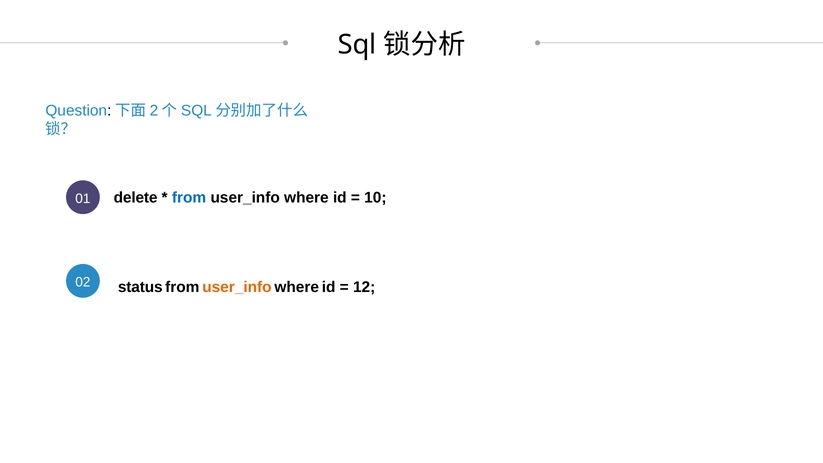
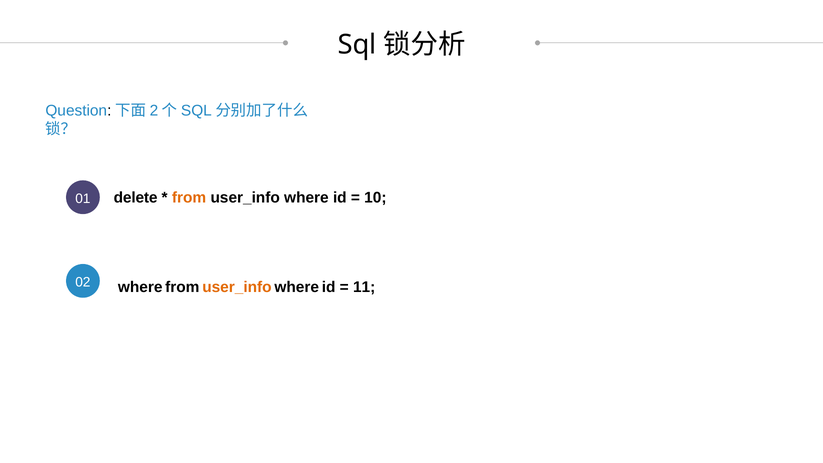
from at (189, 198) colour: blue -> orange
status at (140, 287): status -> where
12: 12 -> 11
